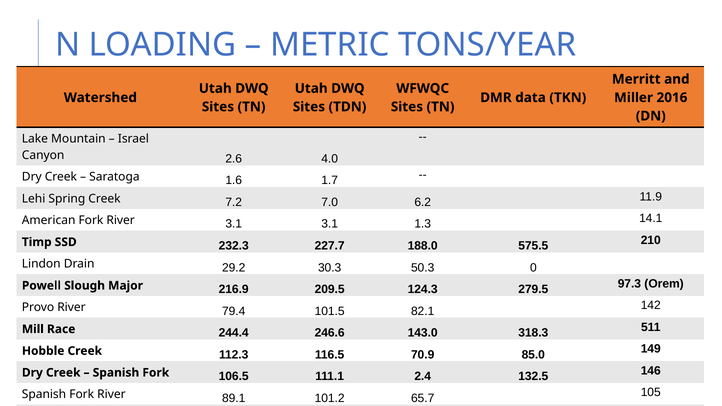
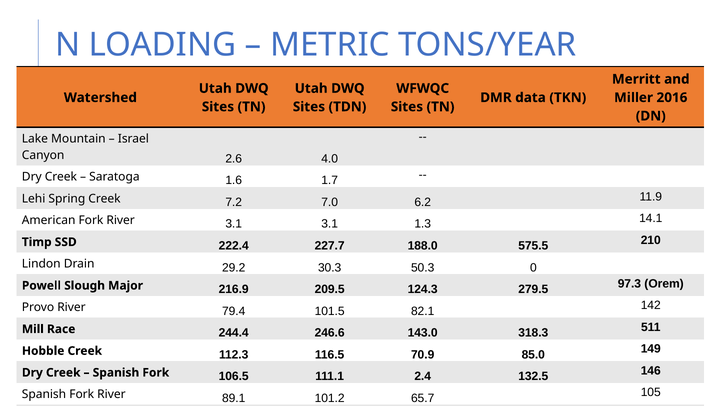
232.3: 232.3 -> 222.4
